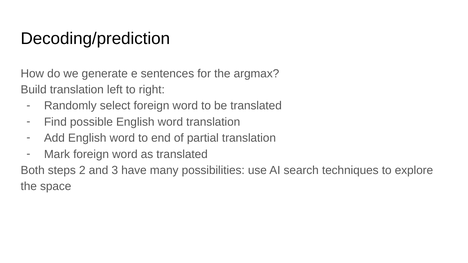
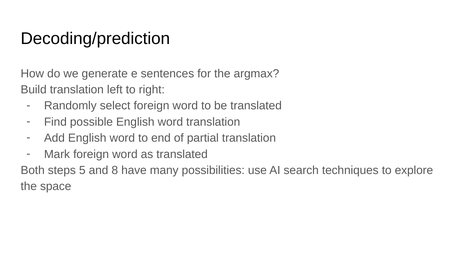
2: 2 -> 5
3: 3 -> 8
